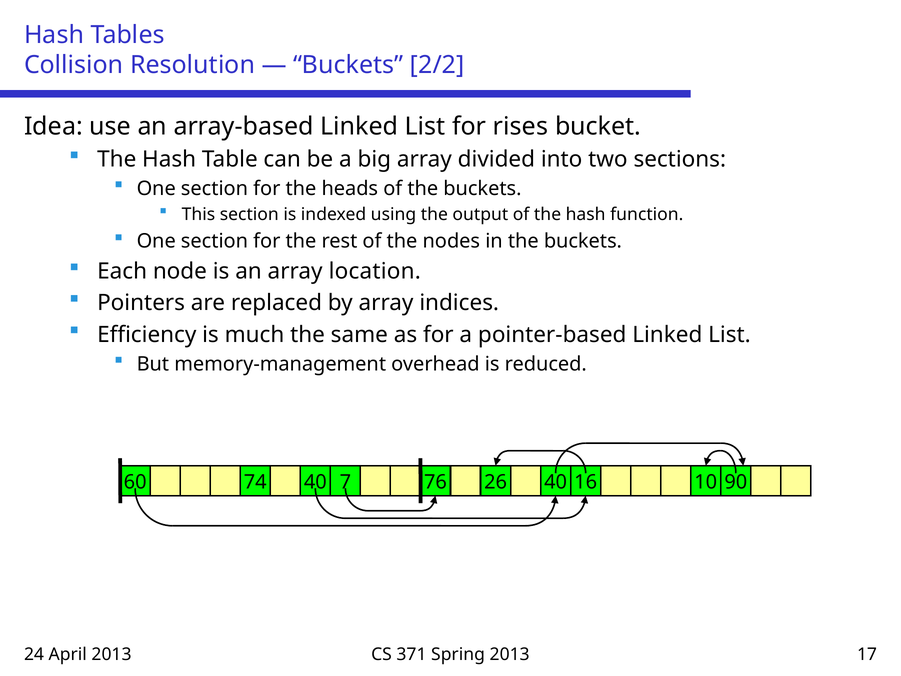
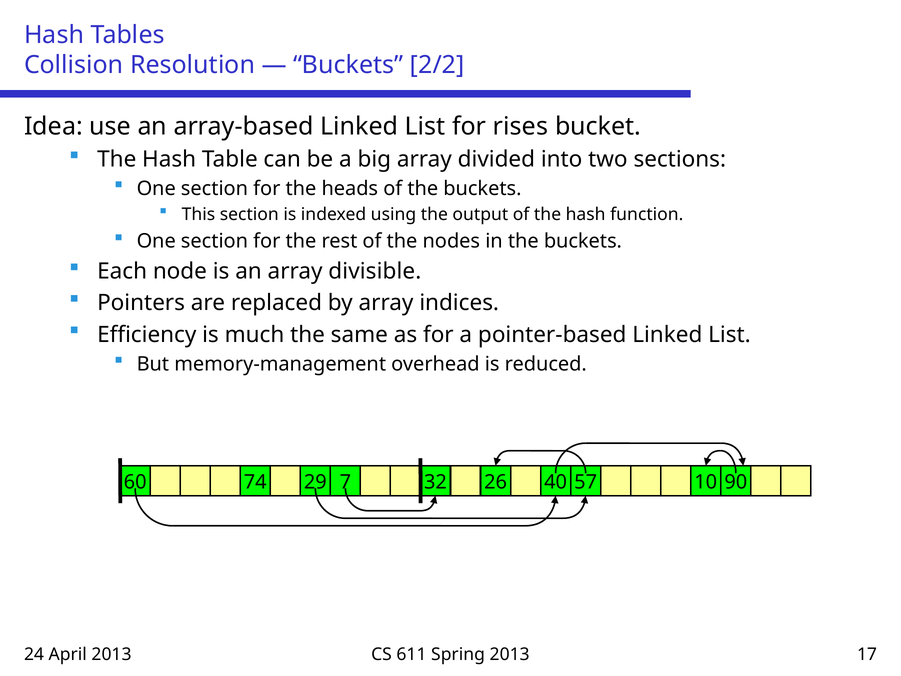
location: location -> divisible
60 40: 40 -> 29
76: 76 -> 32
16: 16 -> 57
371: 371 -> 611
